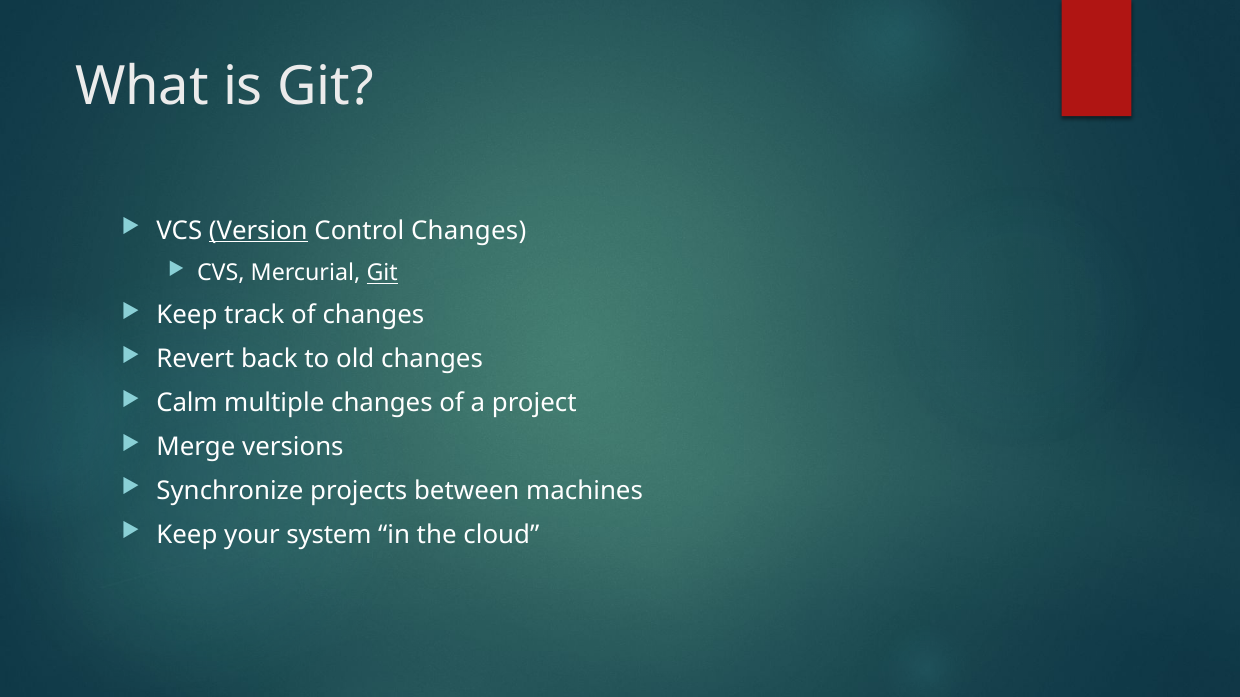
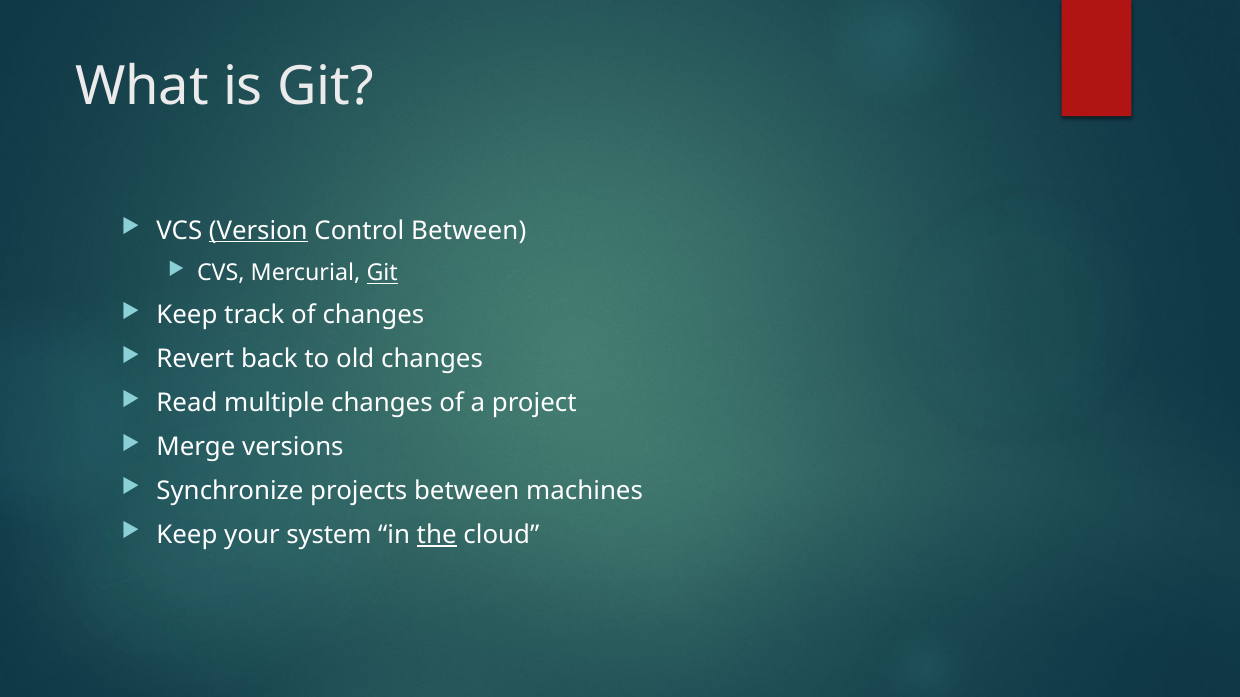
Control Changes: Changes -> Between
Calm: Calm -> Read
the underline: none -> present
